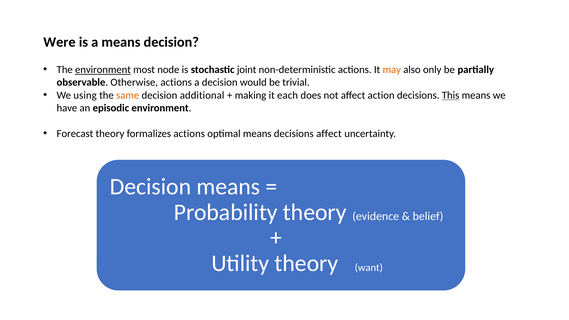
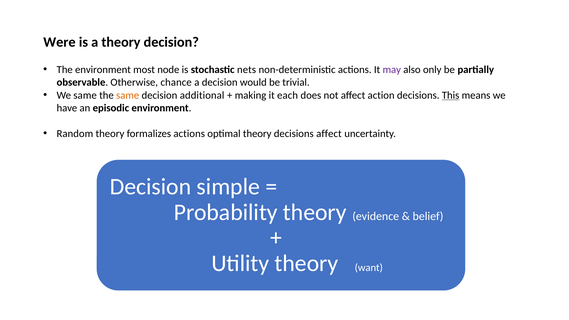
a means: means -> theory
environment at (103, 70) underline: present -> none
joint: joint -> nets
may colour: orange -> purple
Otherwise actions: actions -> chance
We using: using -> same
Forecast: Forecast -> Random
optimal means: means -> theory
Decision means: means -> simple
